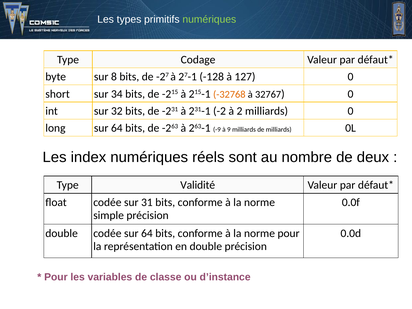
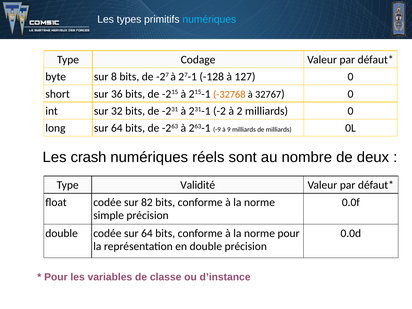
numériques at (209, 19) colour: light green -> light blue
34: 34 -> 36
index: index -> crash
31: 31 -> 82
